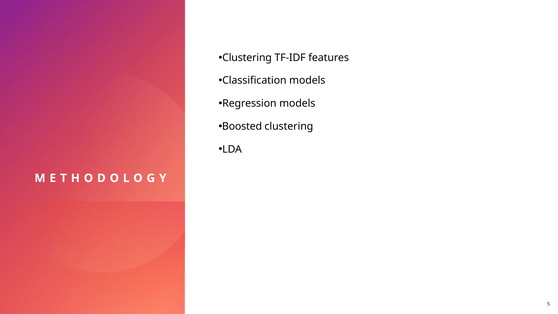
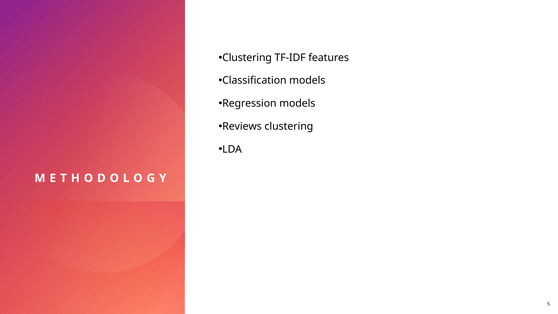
Boosted: Boosted -> Reviews
